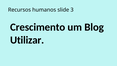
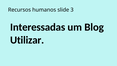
Crescimento: Crescimento -> Interessadas
